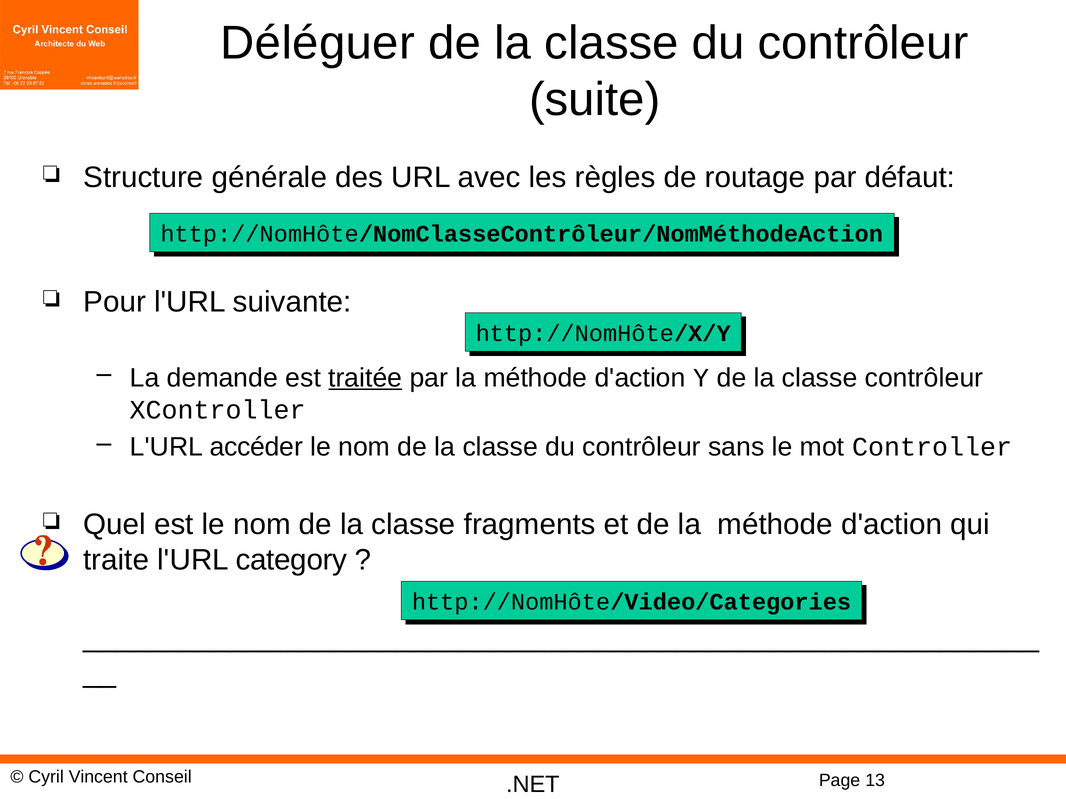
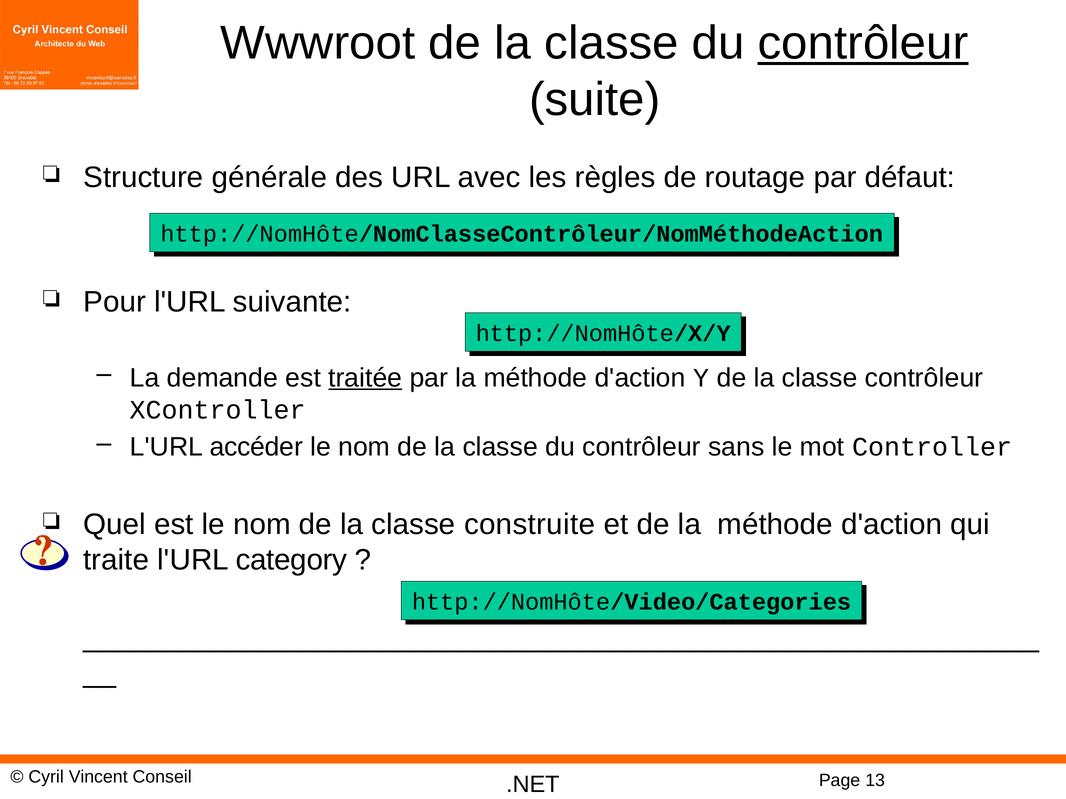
Déléguer: Déléguer -> Wwwroot
contrôleur at (863, 43) underline: none -> present
fragments: fragments -> construite
